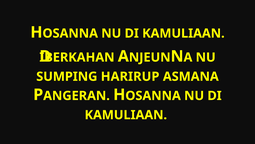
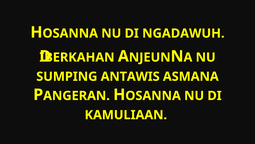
KAMULIAAN at (183, 33): KAMULIAAN -> NGADAWUH
HARIRUP: HARIRUP -> ANTAWIS
